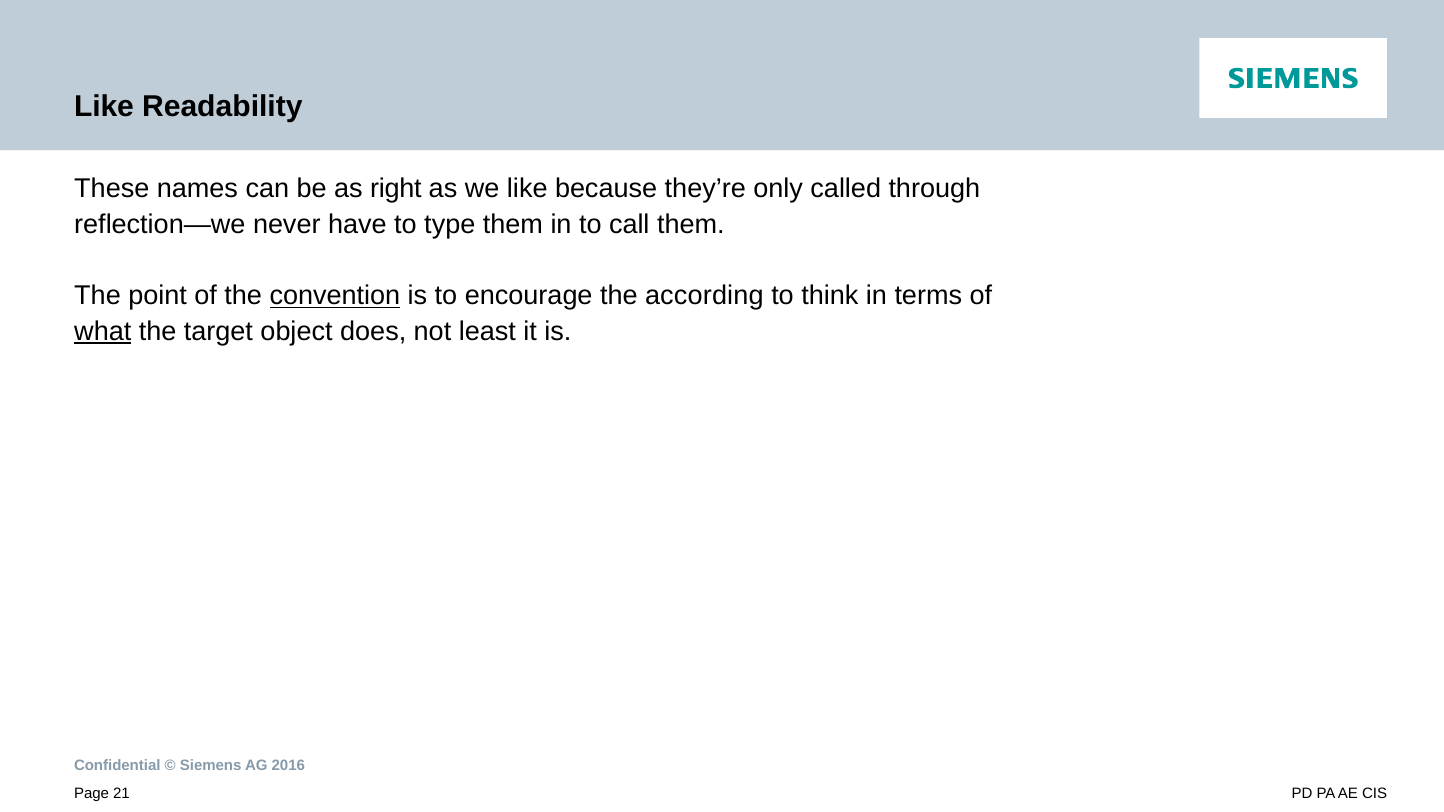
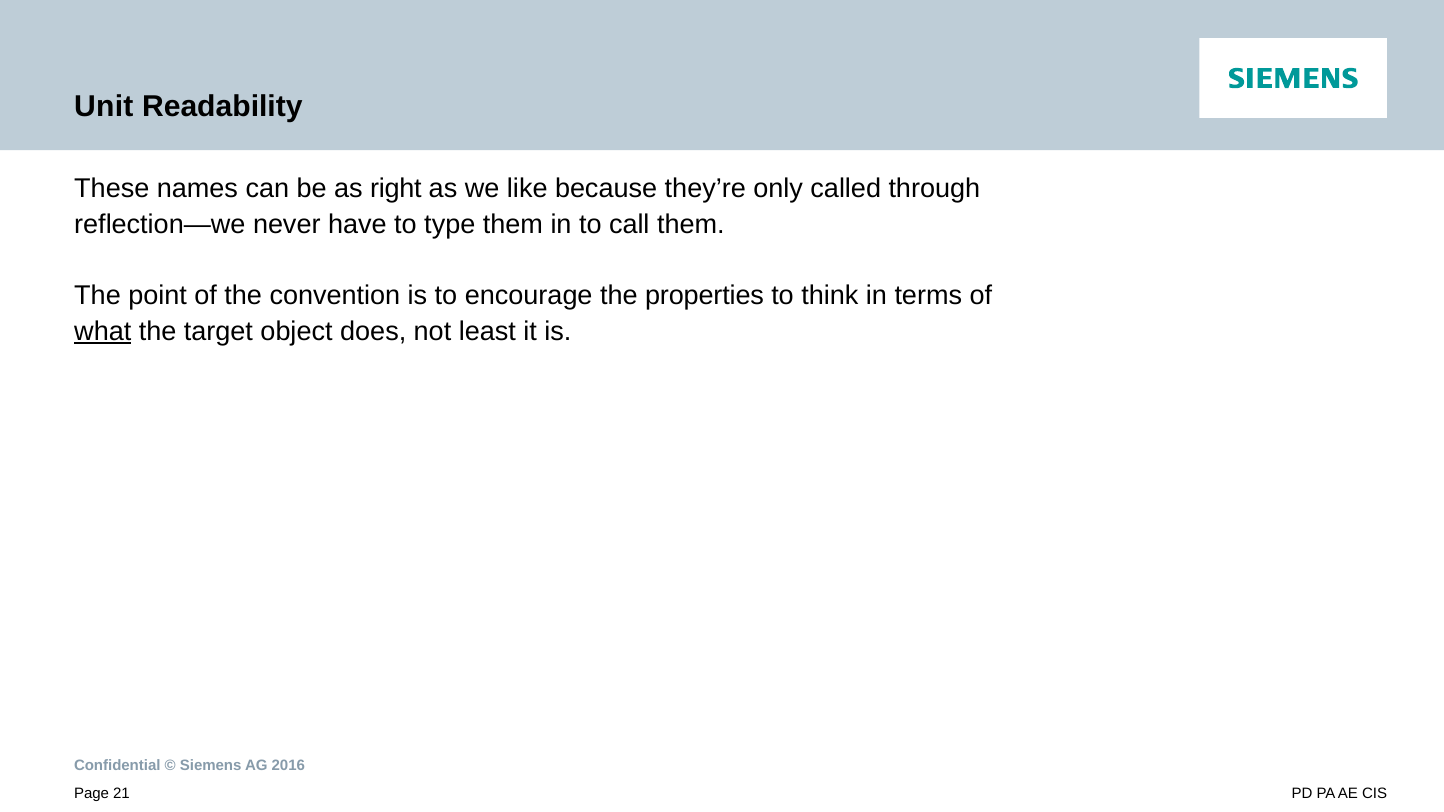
Like at (104, 106): Like -> Unit
convention underline: present -> none
according: according -> properties
